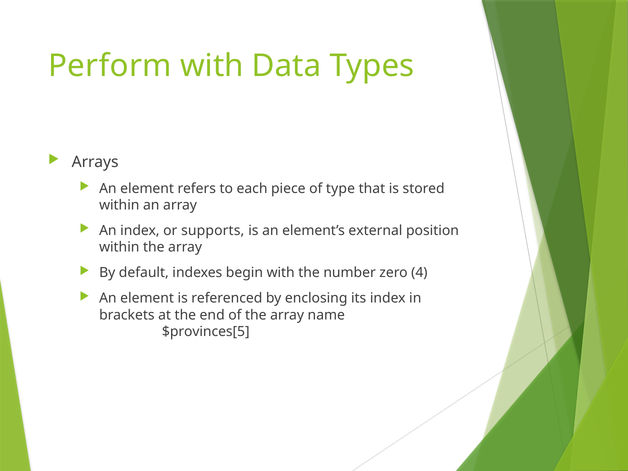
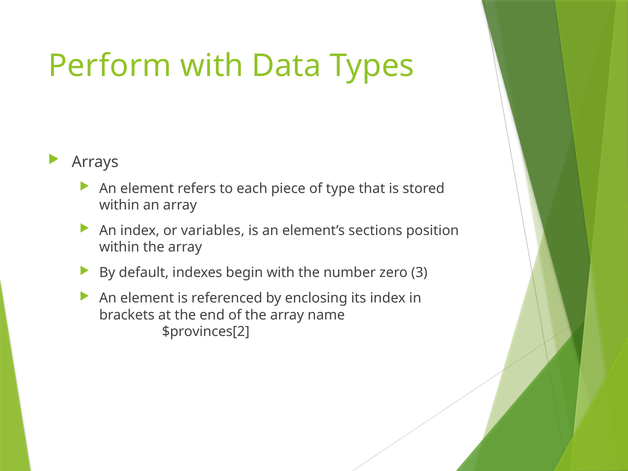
supports: supports -> variables
external: external -> sections
4: 4 -> 3
$provinces[5: $provinces[5 -> $provinces[2
